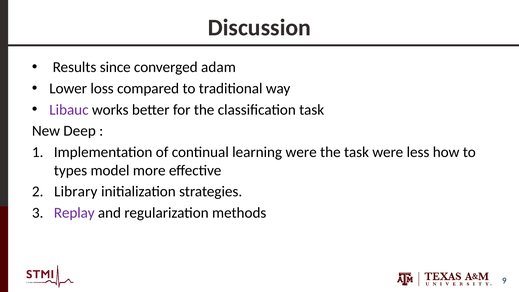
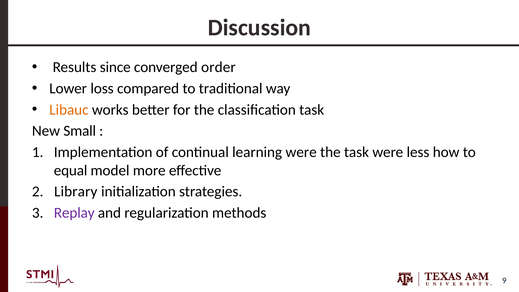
adam: adam -> order
Libauc colour: purple -> orange
Deep: Deep -> Small
types: types -> equal
